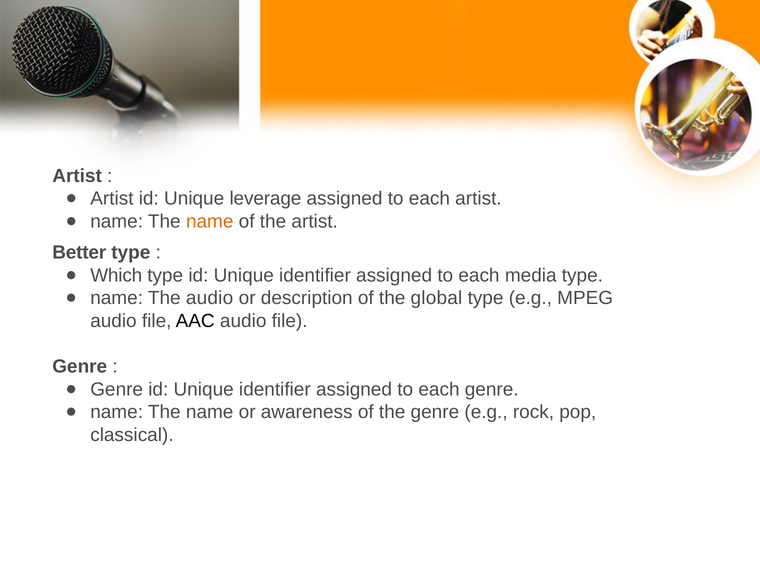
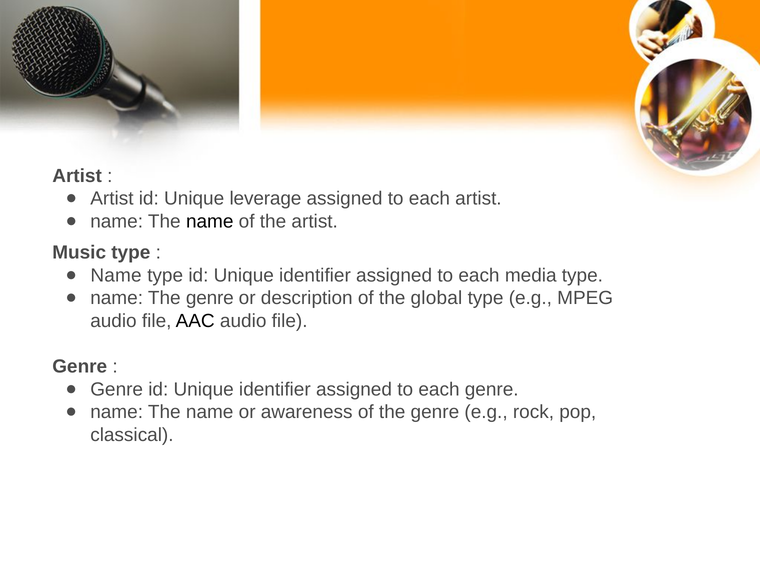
name at (210, 221) colour: orange -> black
Better: Better -> Music
Which at (116, 275): Which -> Name
name The audio: audio -> genre
